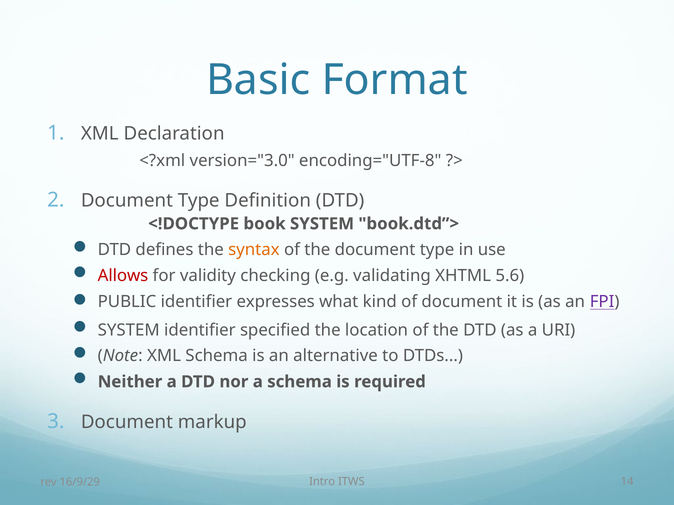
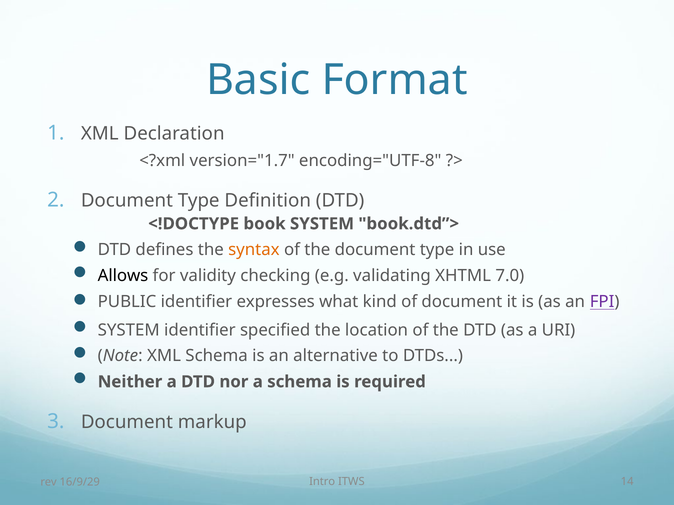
version="3.0: version="3.0 -> version="1.7
Allows colour: red -> black
5.6: 5.6 -> 7.0
